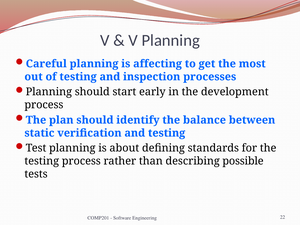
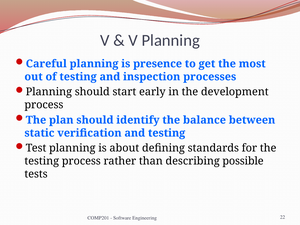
affecting: affecting -> presence
